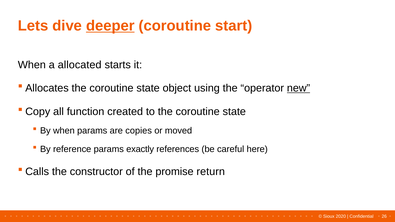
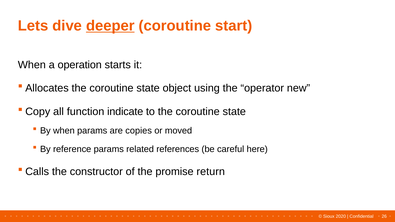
allocated: allocated -> operation
new underline: present -> none
created: created -> indicate
exactly: exactly -> related
